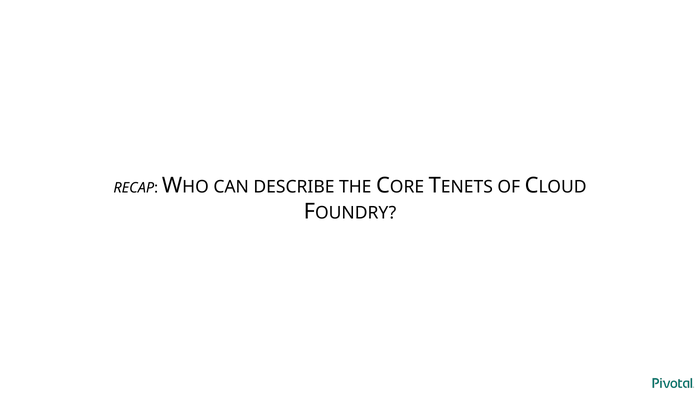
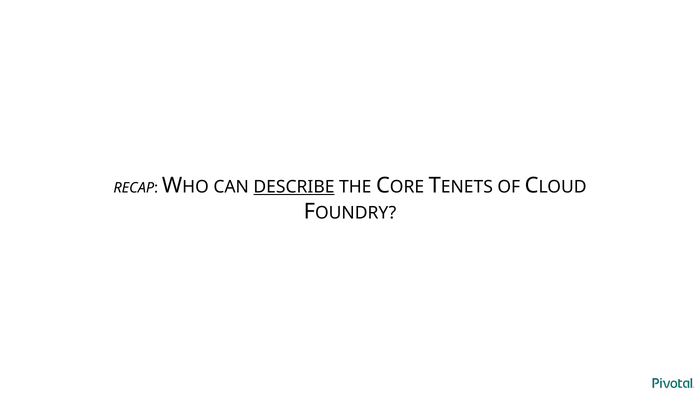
DESCRIBE underline: none -> present
